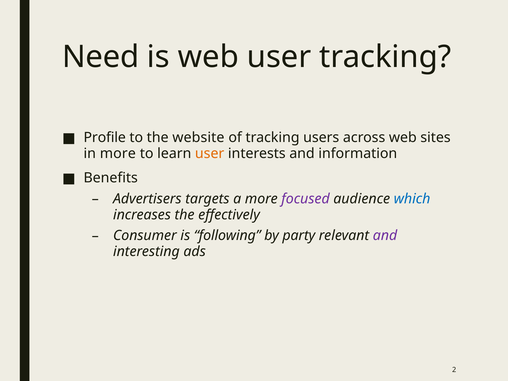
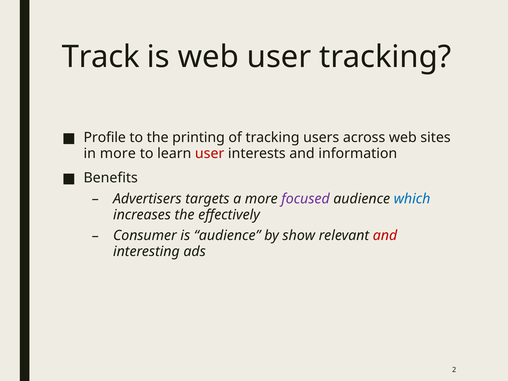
Need: Need -> Track
website: website -> printing
user at (210, 154) colour: orange -> red
is following: following -> audience
party: party -> show
and at (385, 236) colour: purple -> red
